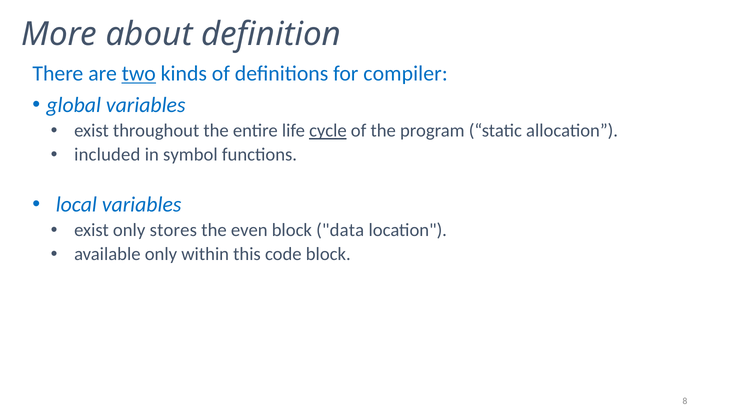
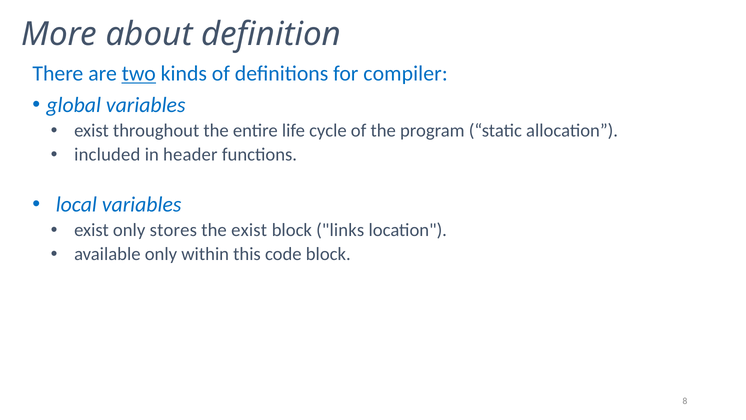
cycle underline: present -> none
symbol: symbol -> header
the even: even -> exist
data: data -> links
